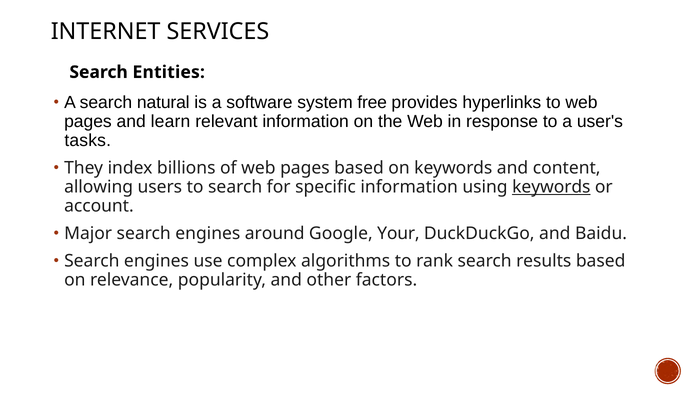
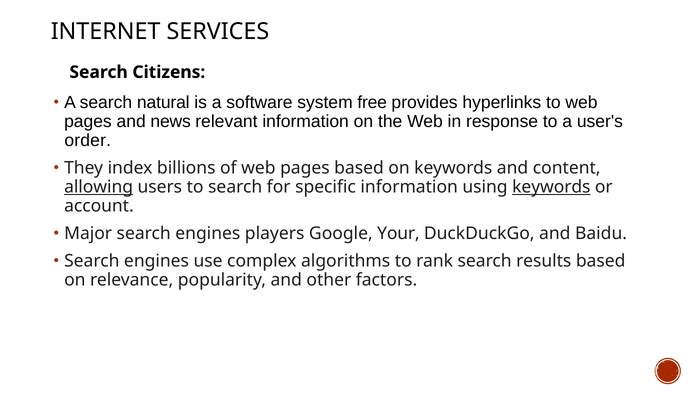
Entities: Entities -> Citizens
learn: learn -> news
tasks: tasks -> order
allowing underline: none -> present
around: around -> players
